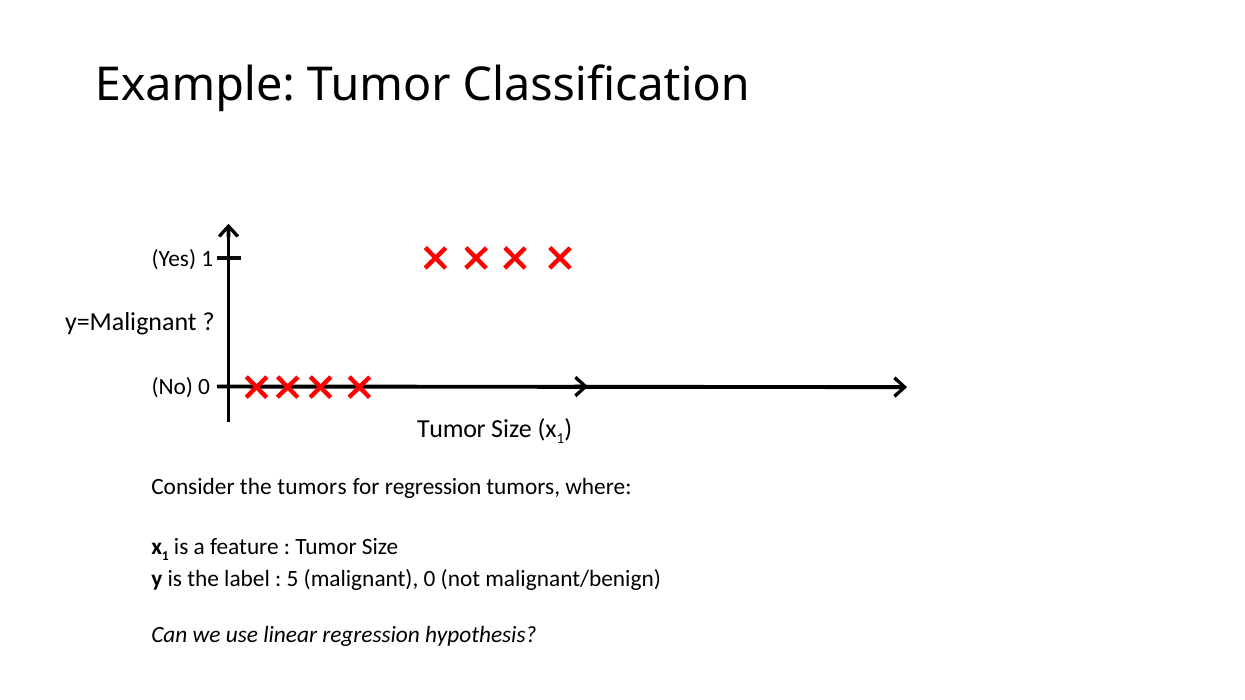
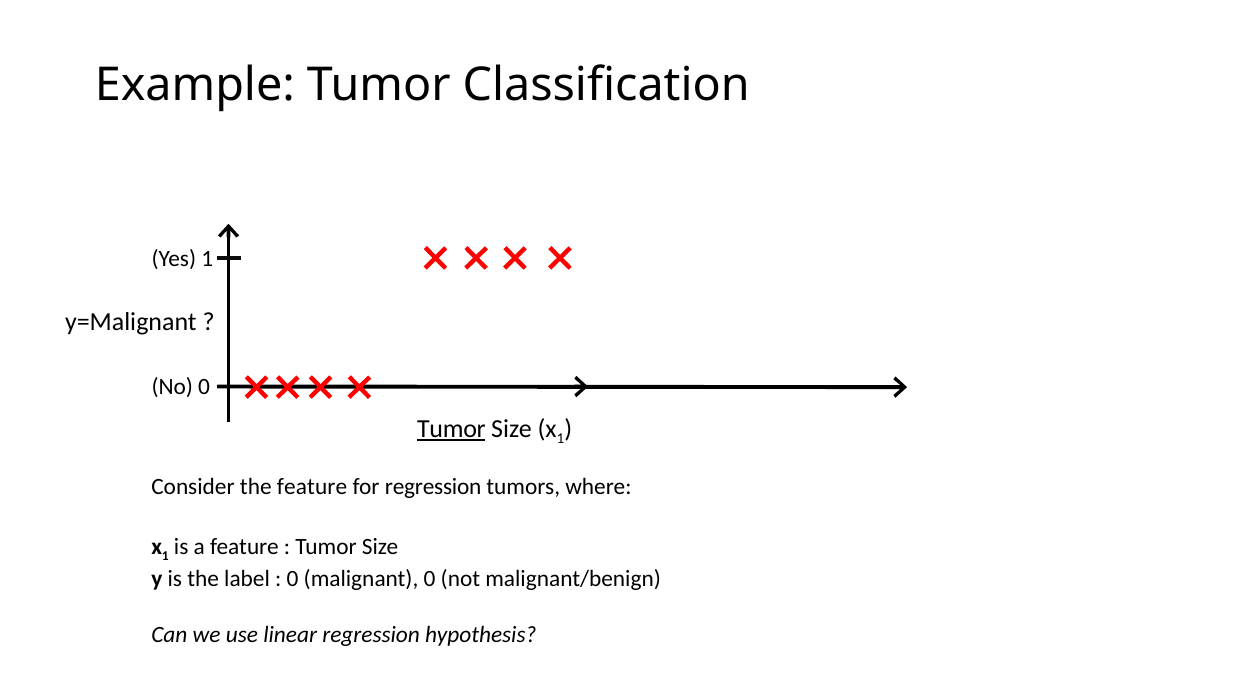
Tumor at (451, 429) underline: none -> present
the tumors: tumors -> feature
5 at (292, 579): 5 -> 0
